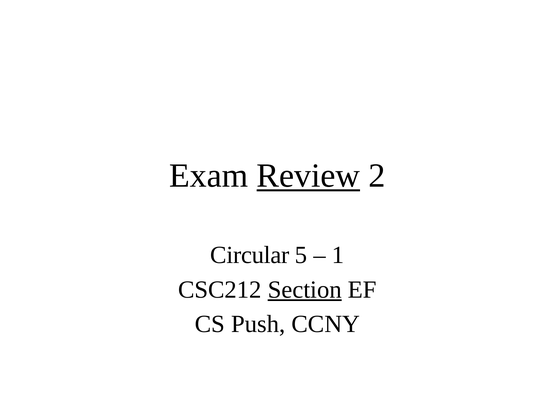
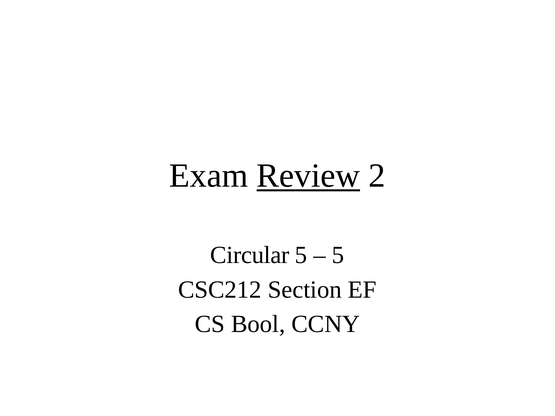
1 at (338, 255): 1 -> 5
Section underline: present -> none
Push: Push -> Bool
